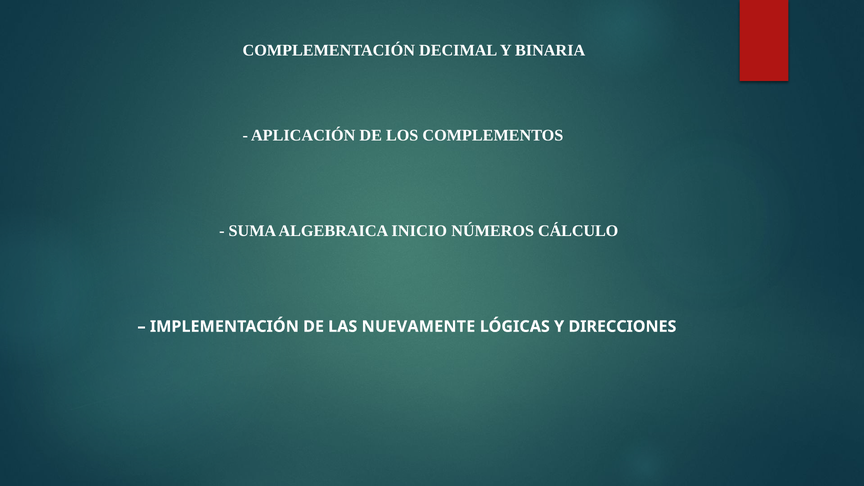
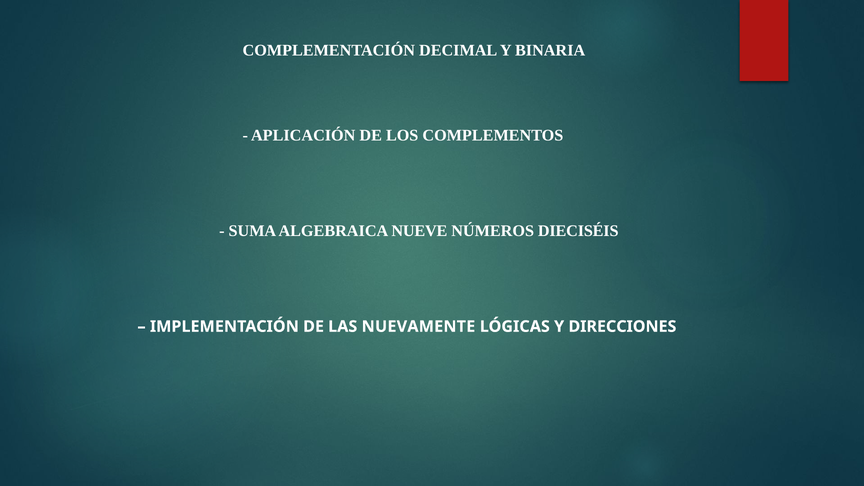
INICIO: INICIO -> NUEVE
CÁLCULO: CÁLCULO -> DIECISÉIS
